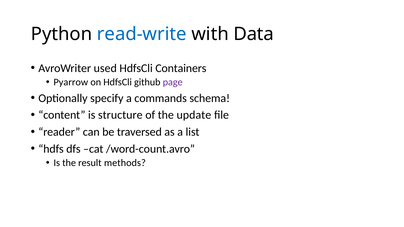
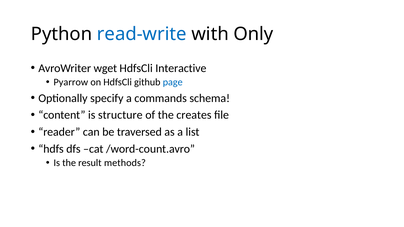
Data: Data -> Only
used: used -> wget
Containers: Containers -> Interactive
page colour: purple -> blue
update: update -> creates
